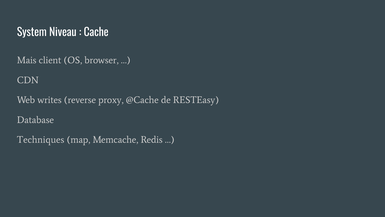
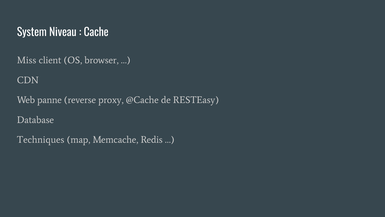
Mais: Mais -> Miss
writes: writes -> panne
